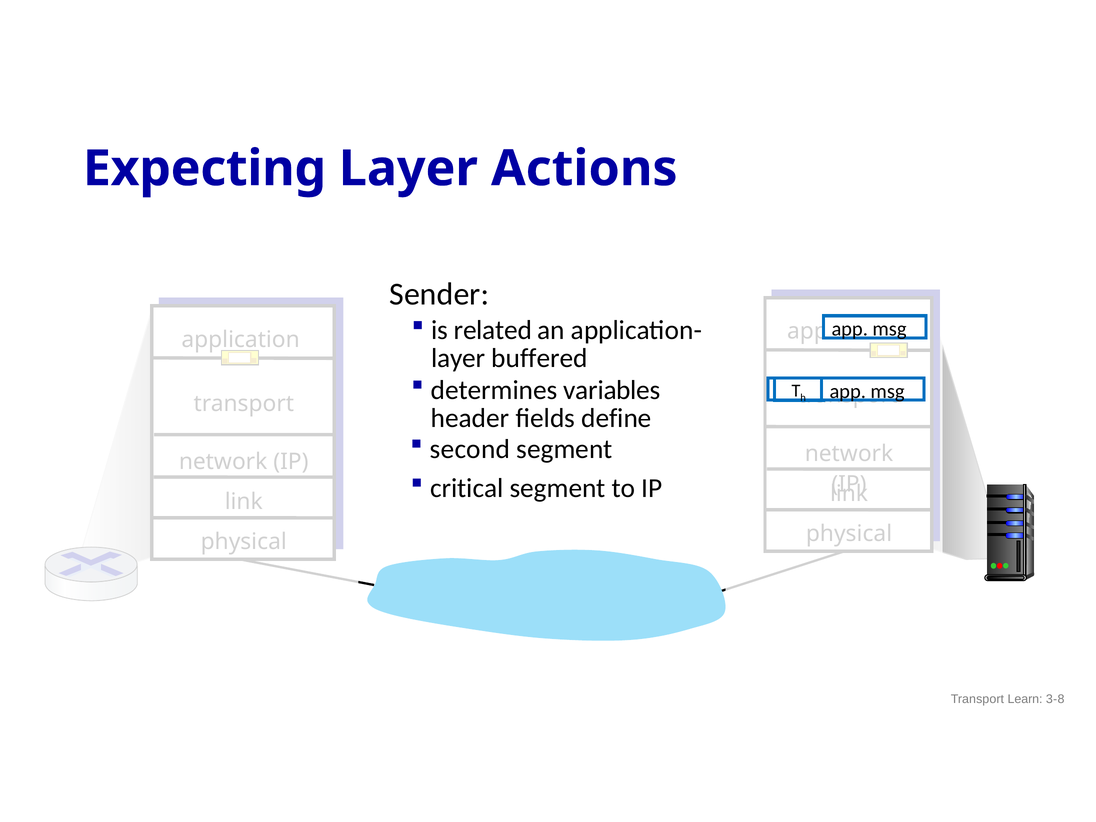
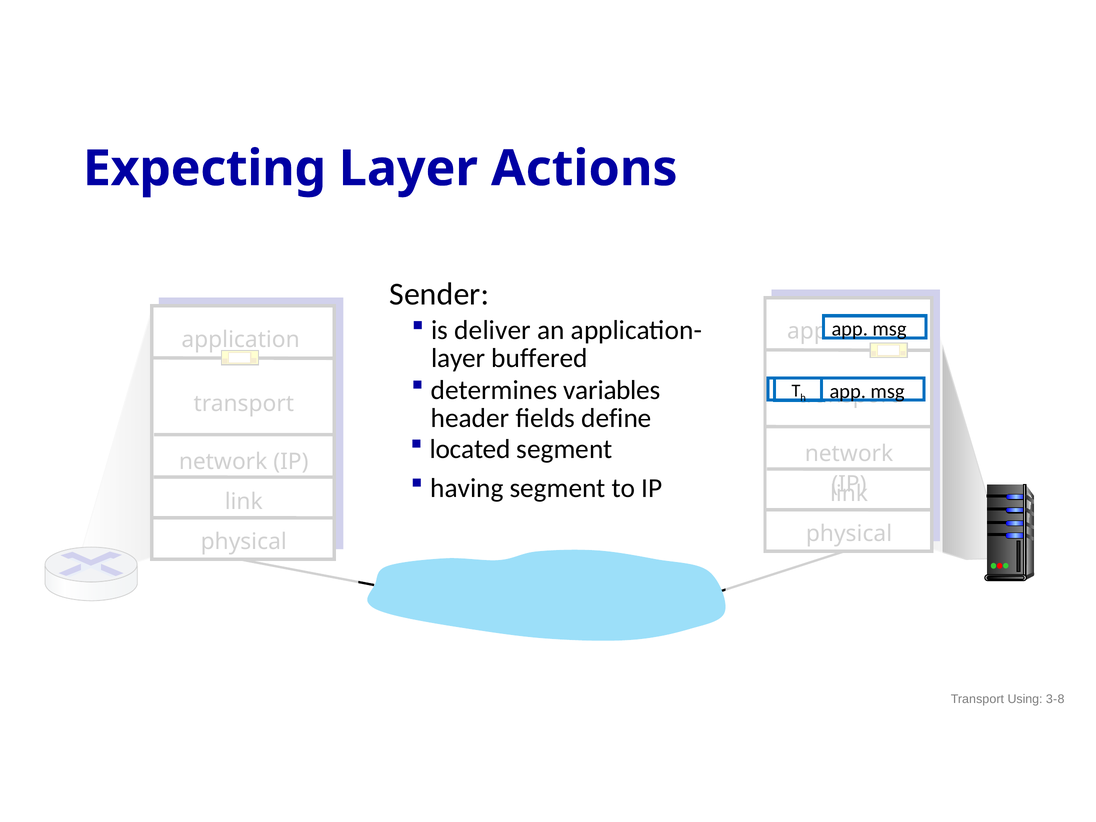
related: related -> deliver
second: second -> located
critical: critical -> having
Learn: Learn -> Using
